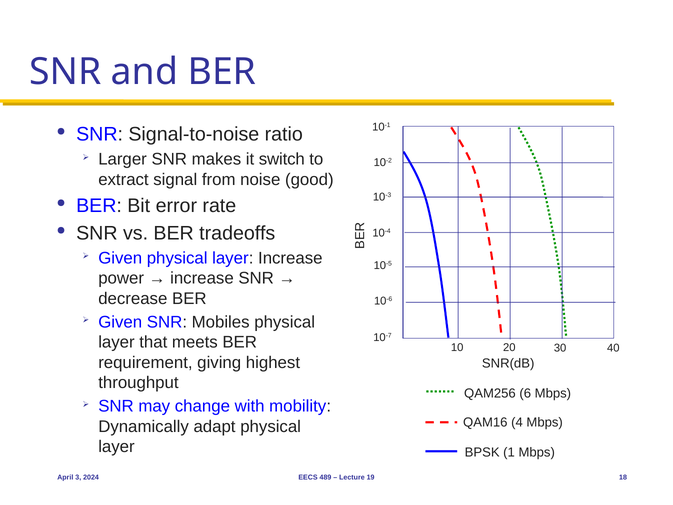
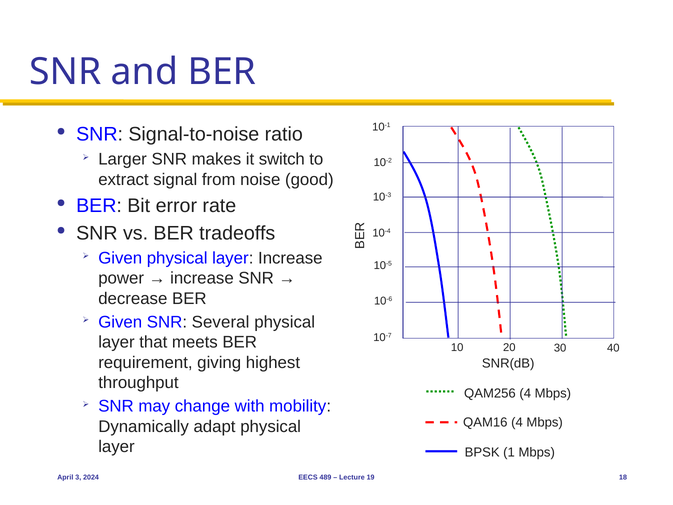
Mobiles: Mobiles -> Several
QAM256 6: 6 -> 4
